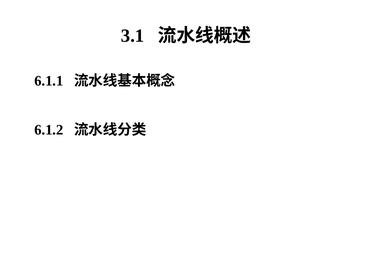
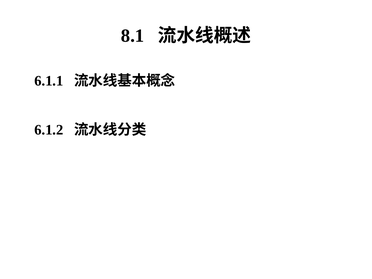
3.1: 3.1 -> 8.1
